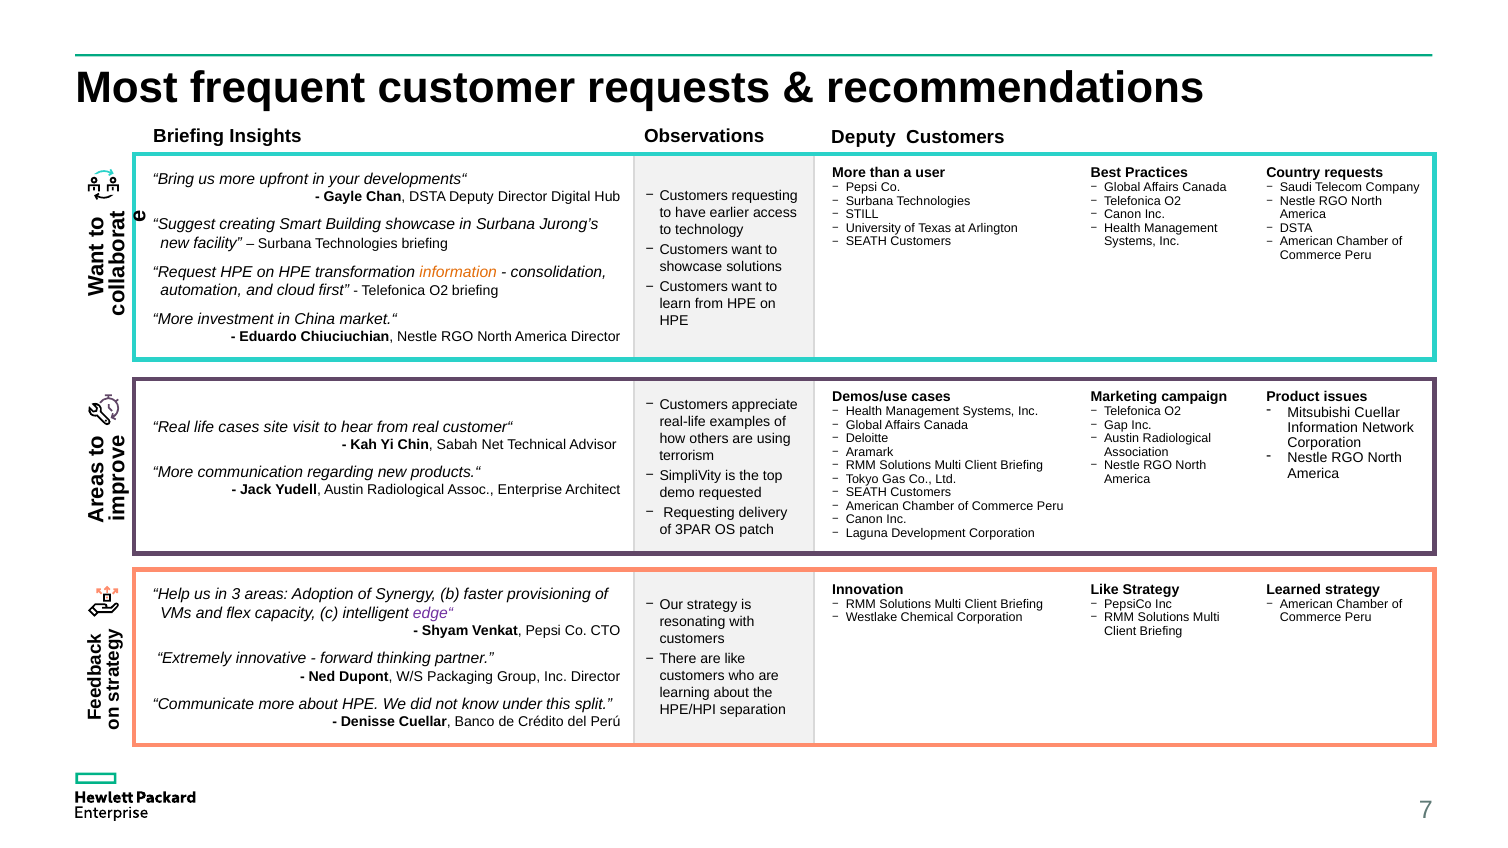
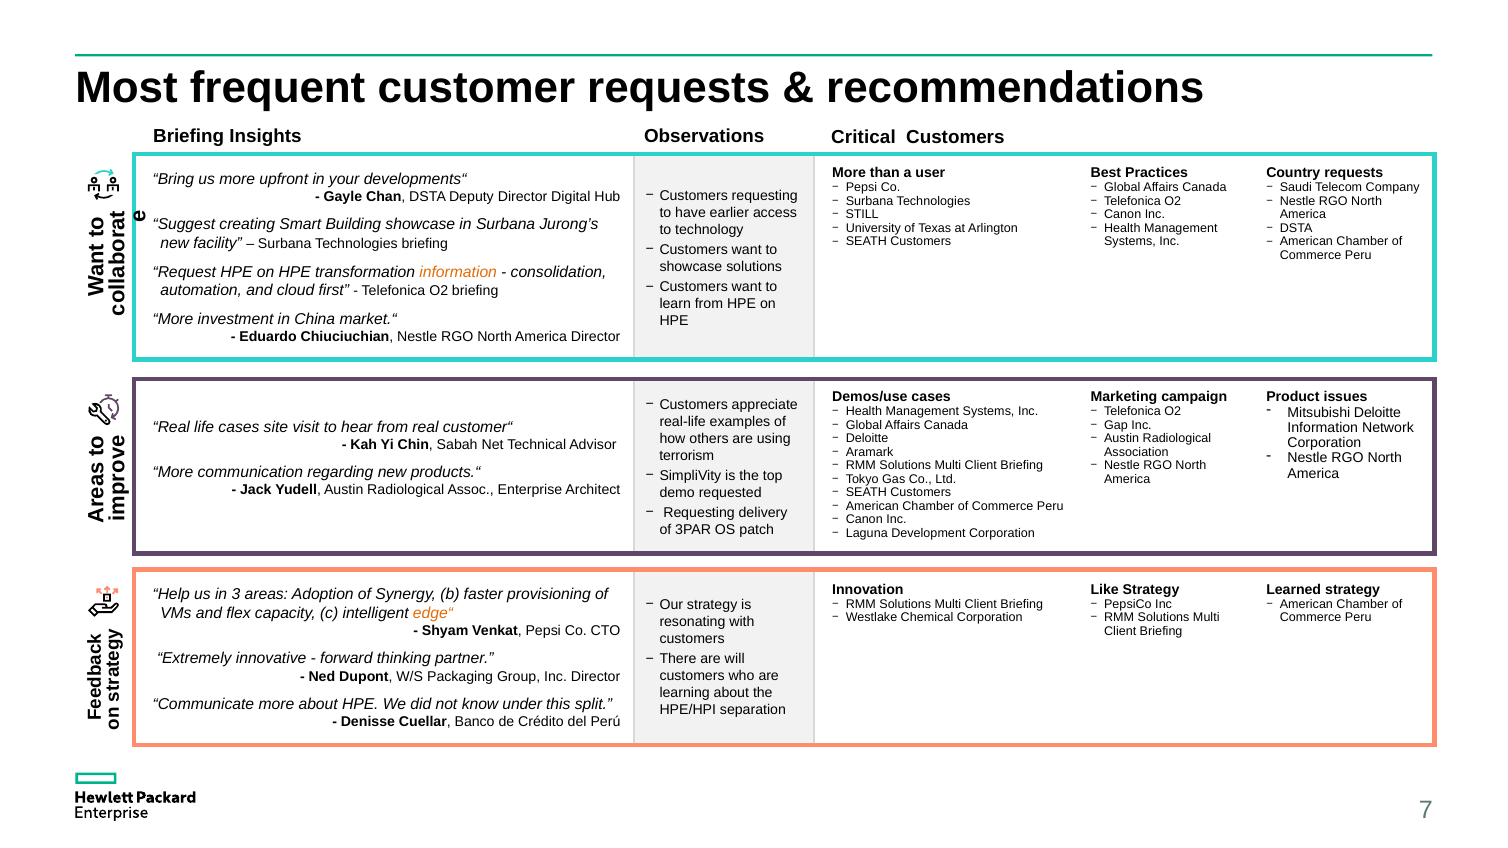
Observations Deputy: Deputy -> Critical
Mitsubishi Cuellar: Cuellar -> Deloitte
edge“ colour: purple -> orange
are like: like -> will
